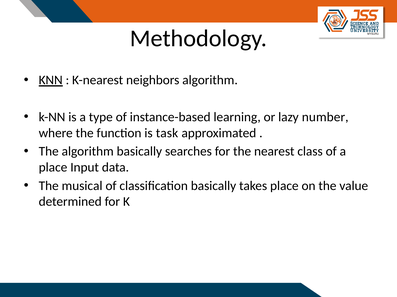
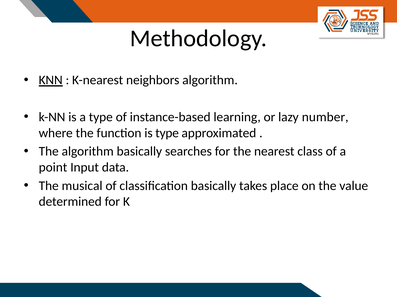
is task: task -> type
place at (53, 168): place -> point
